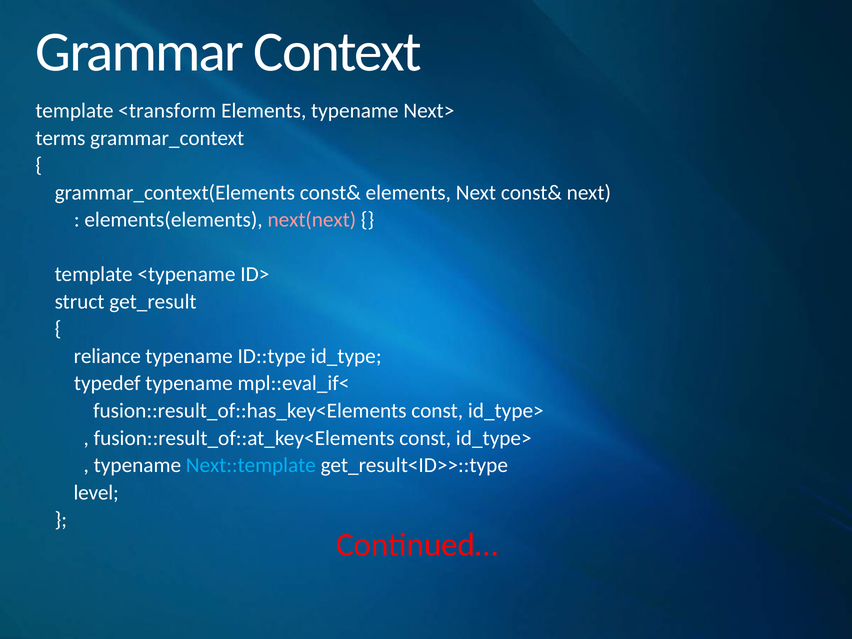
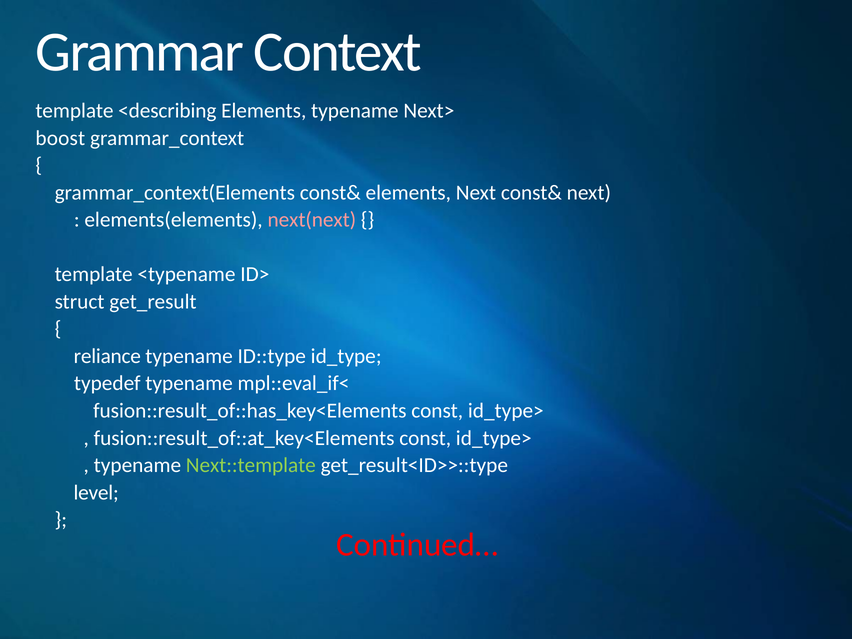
<transform: <transform -> <describing
terms: terms -> boost
Next::template colour: light blue -> light green
